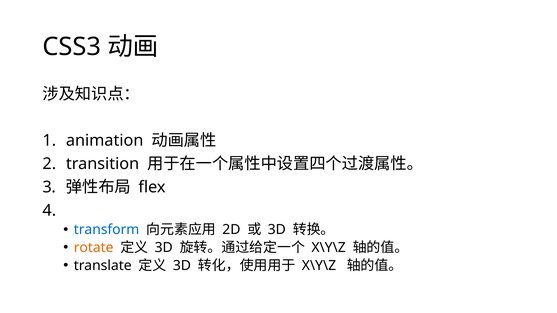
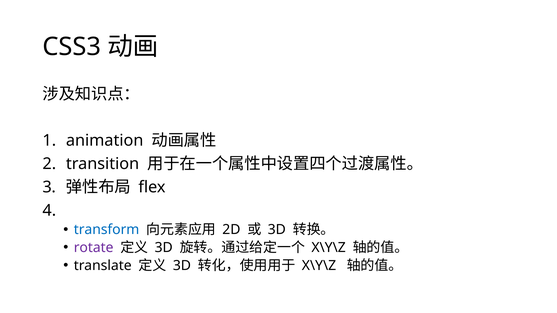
rotate colour: orange -> purple
